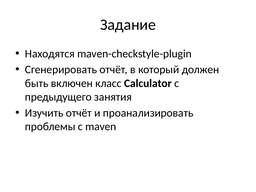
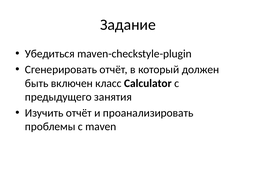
Находятся: Находятся -> Убедиться
